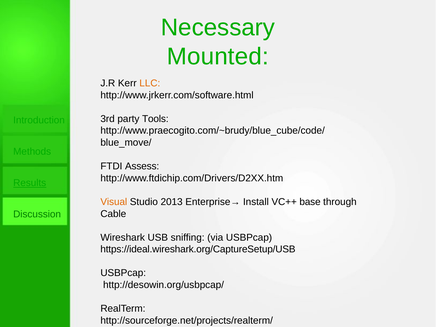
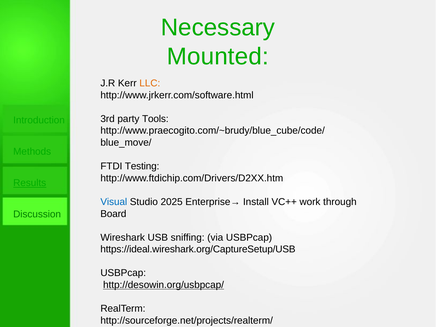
Assess: Assess -> Testing
Visual colour: orange -> blue
2013: 2013 -> 2025
base: base -> work
Cable: Cable -> Board
http://desowin.org/usbpcap/ underline: none -> present
